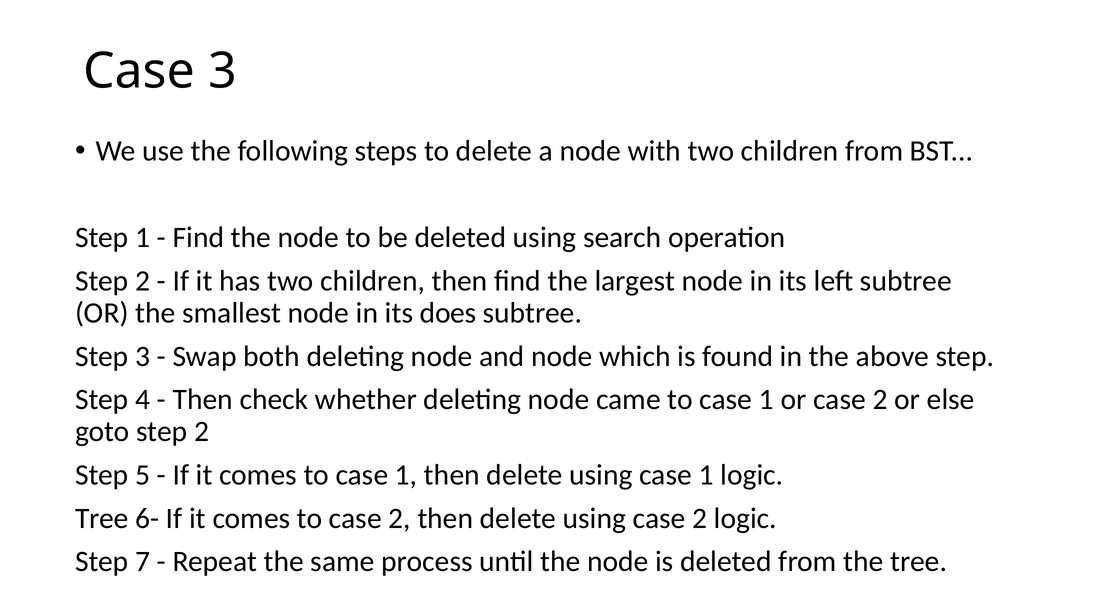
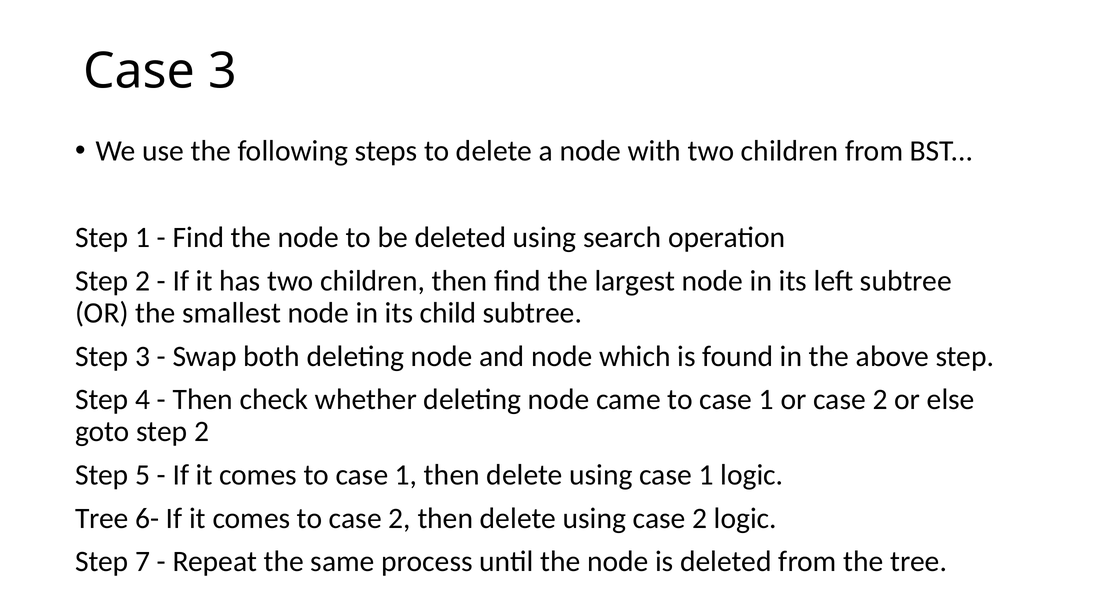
does: does -> child
